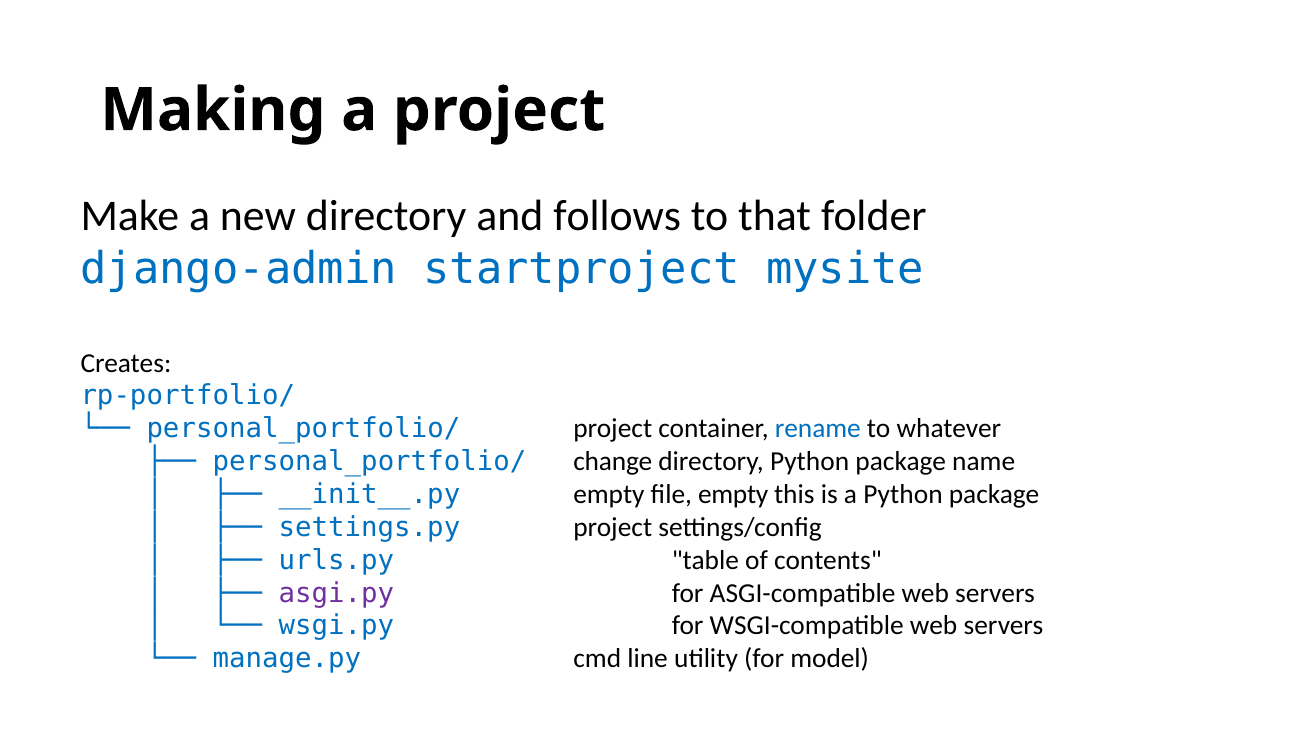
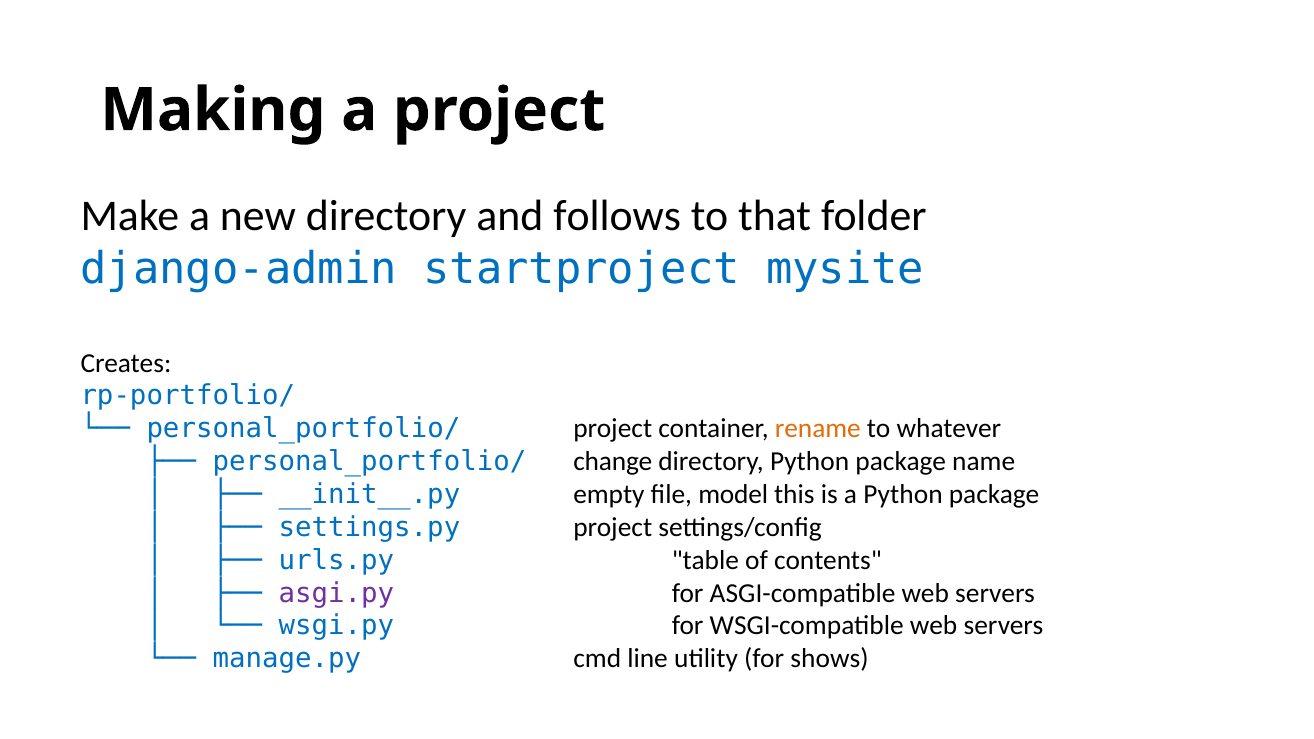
rename colour: blue -> orange
file empty: empty -> model
model: model -> shows
